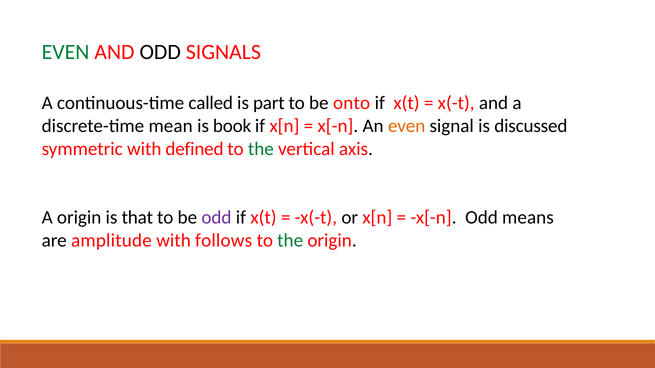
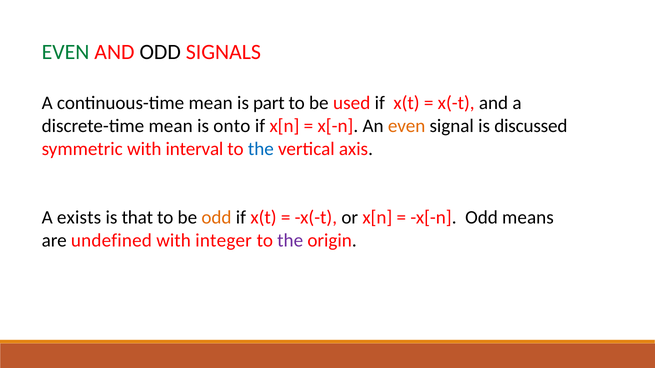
continuous-time called: called -> mean
onto: onto -> used
book: book -> onto
defined: defined -> interval
the at (261, 149) colour: green -> blue
A origin: origin -> exists
odd at (216, 218) colour: purple -> orange
amplitude: amplitude -> undefined
follows: follows -> integer
the at (290, 241) colour: green -> purple
